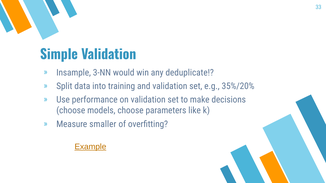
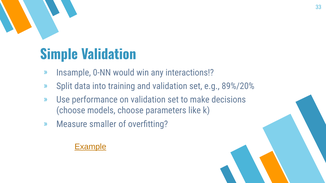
3-NN: 3-NN -> 0-NN
deduplicate: deduplicate -> interactions
35%/20%: 35%/20% -> 89%/20%
